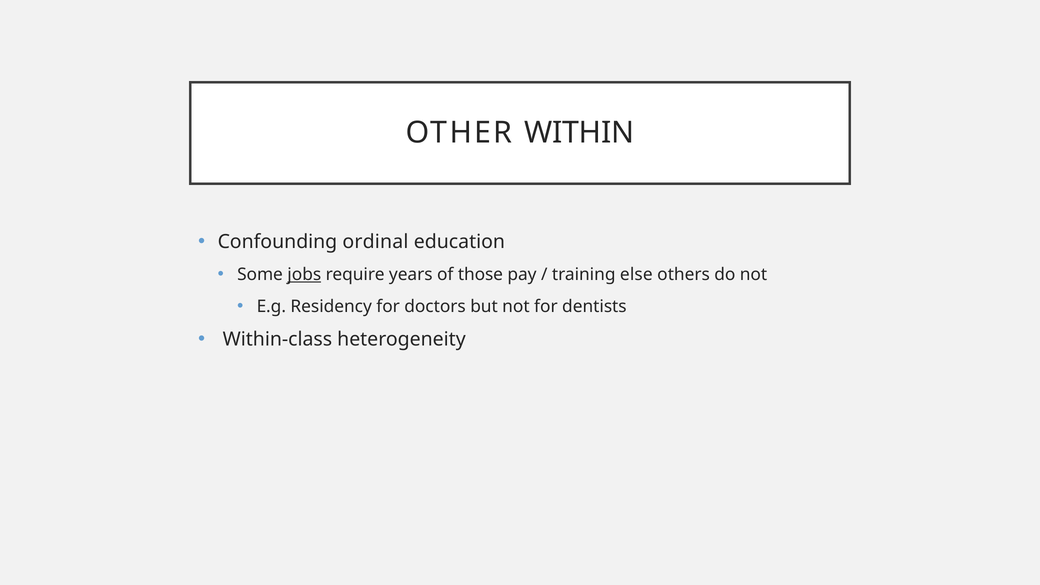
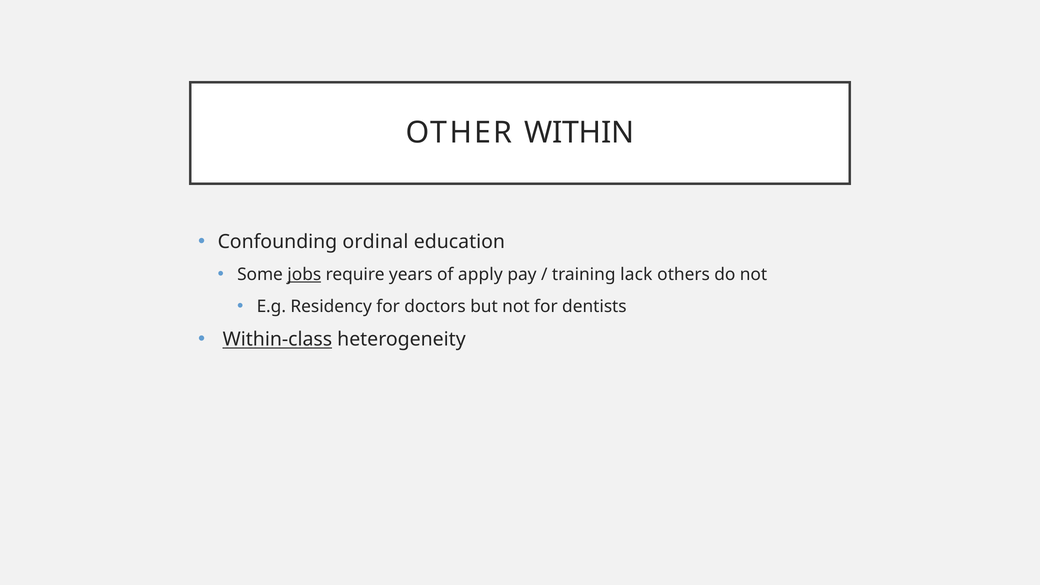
those: those -> apply
else: else -> lack
Within-class underline: none -> present
